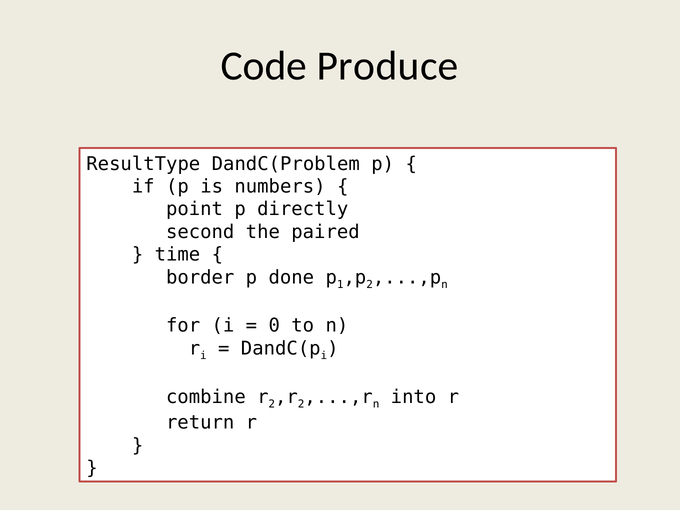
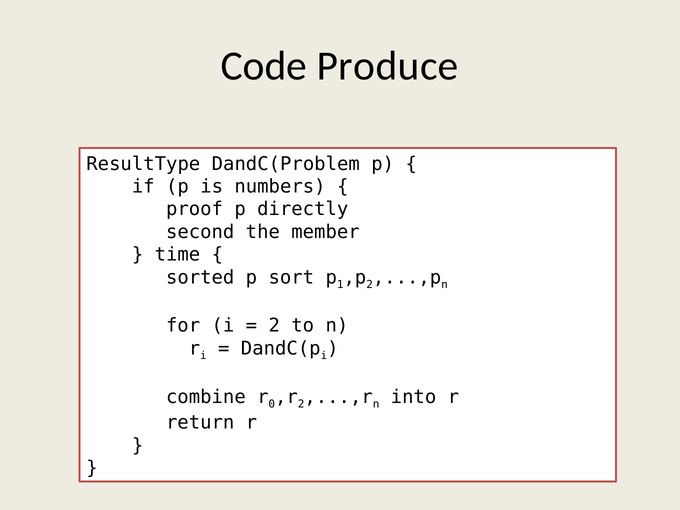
point: point -> proof
paired: paired -> member
border: border -> sorted
done: done -> sort
0 at (274, 326): 0 -> 2
r 2: 2 -> 0
